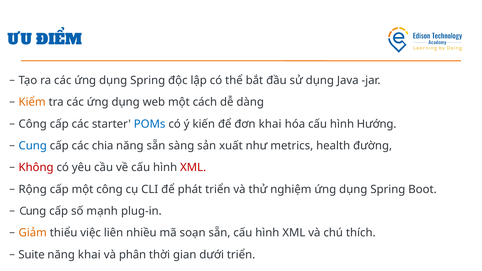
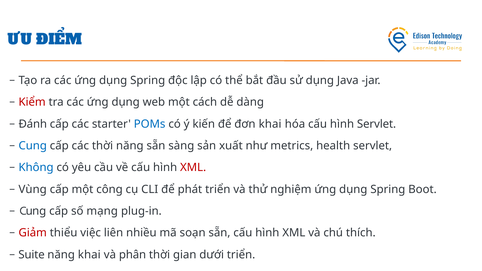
Kiểm colour: orange -> red
Công at (33, 124): Công -> Đánh
hình Hướng: Hướng -> Servlet
các chia: chia -> thời
health đường: đường -> servlet
Không colour: red -> blue
Rộng: Rộng -> Vùng
mạnh: mạnh -> mạng
Giảm colour: orange -> red
